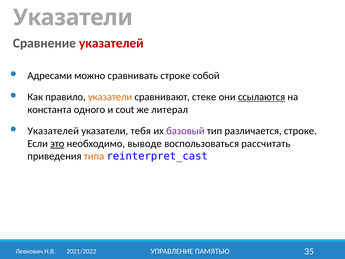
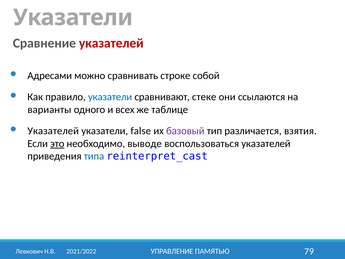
указатели at (110, 97) colour: orange -> blue
ссылаются underline: present -> none
константа: константа -> варианты
cout: cout -> всех
литерал: литерал -> таблице
тебя: тебя -> false
различается строке: строке -> взятия
воспользоваться рассчитать: рассчитать -> указателей
типа colour: orange -> blue
35: 35 -> 79
